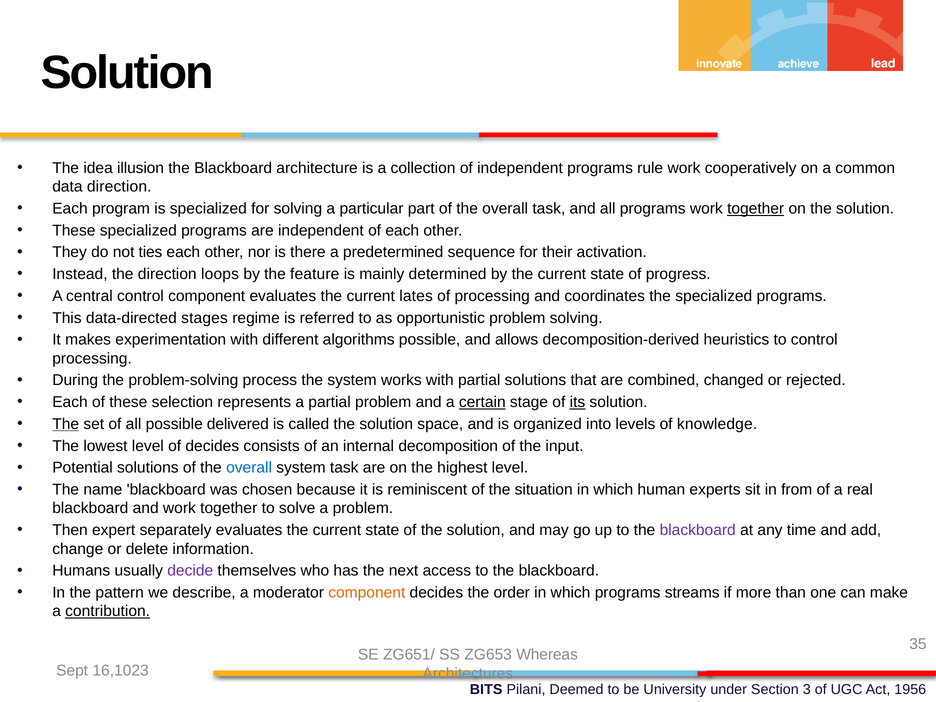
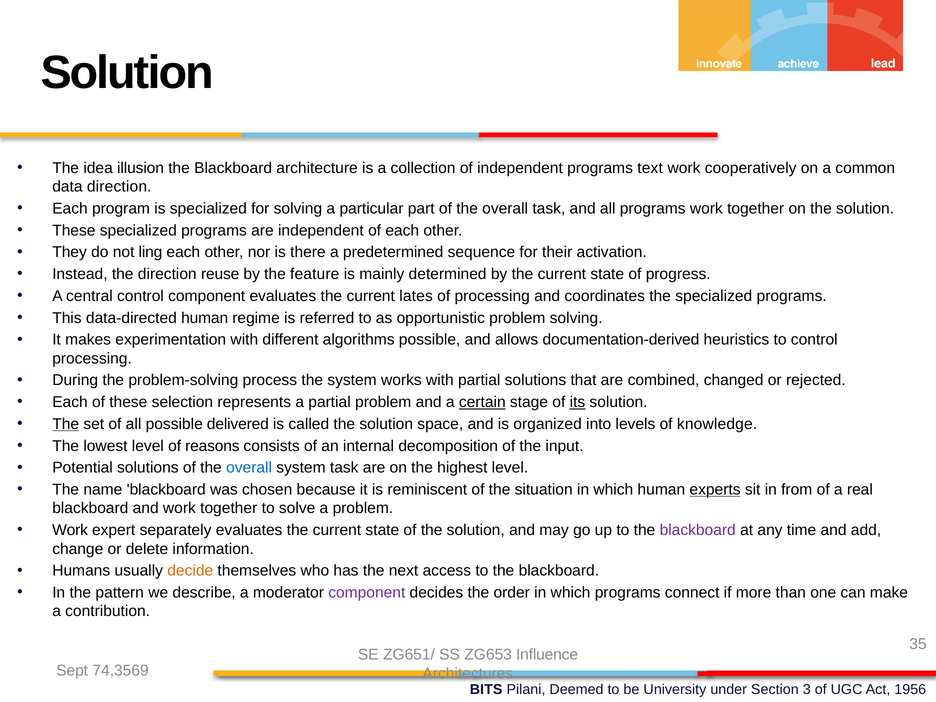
rule: rule -> text
together at (756, 209) underline: present -> none
ties: ties -> ling
loops: loops -> reuse
data-directed stages: stages -> human
decomposition-derived: decomposition-derived -> documentation-derived
of decides: decides -> reasons
experts underline: none -> present
Then at (70, 530): Then -> Work
decide colour: purple -> orange
component at (367, 593) colour: orange -> purple
streams: streams -> connect
contribution underline: present -> none
Whereas: Whereas -> Influence
16,1023: 16,1023 -> 74,3569
